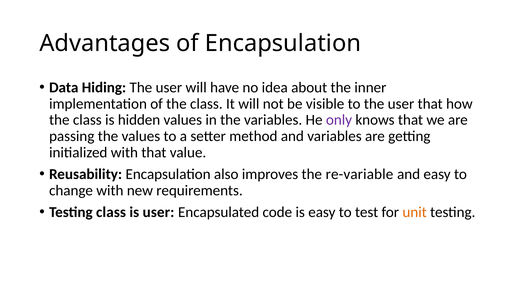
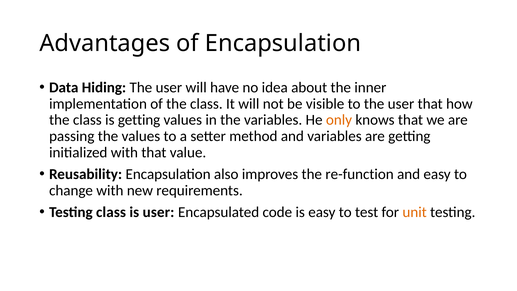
is hidden: hidden -> getting
only colour: purple -> orange
re-variable: re-variable -> re-function
